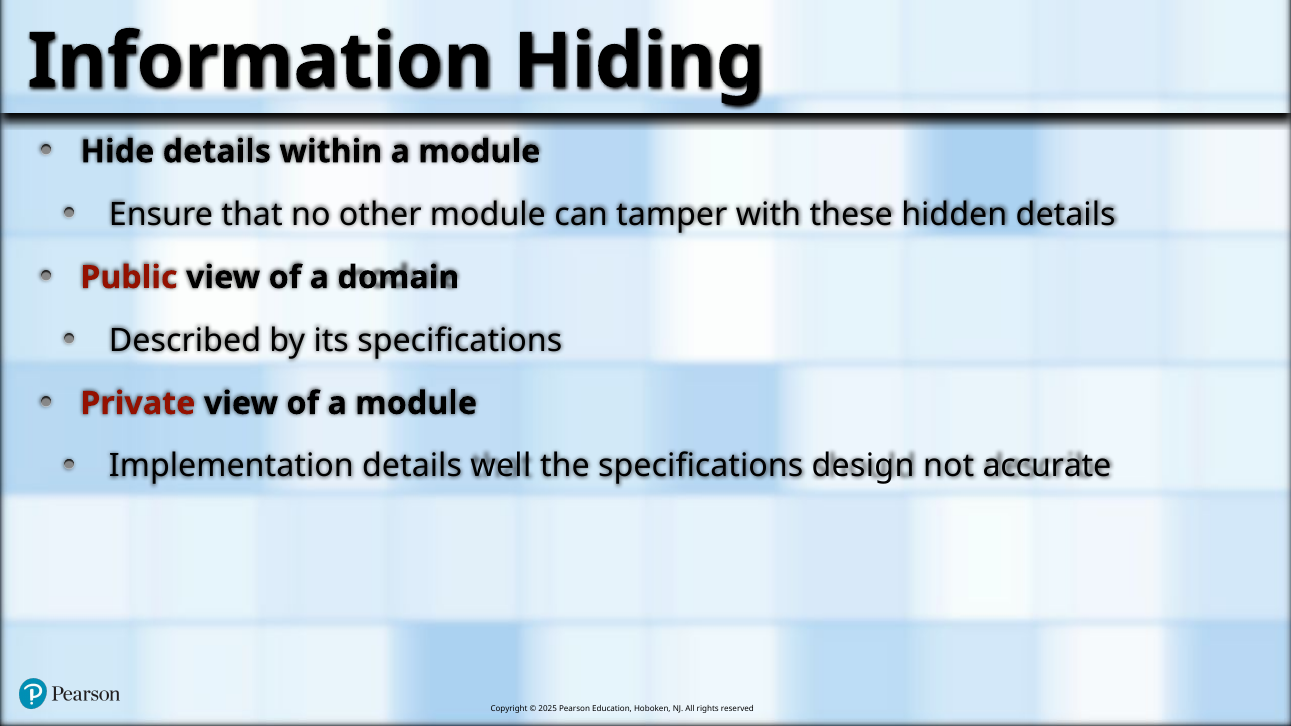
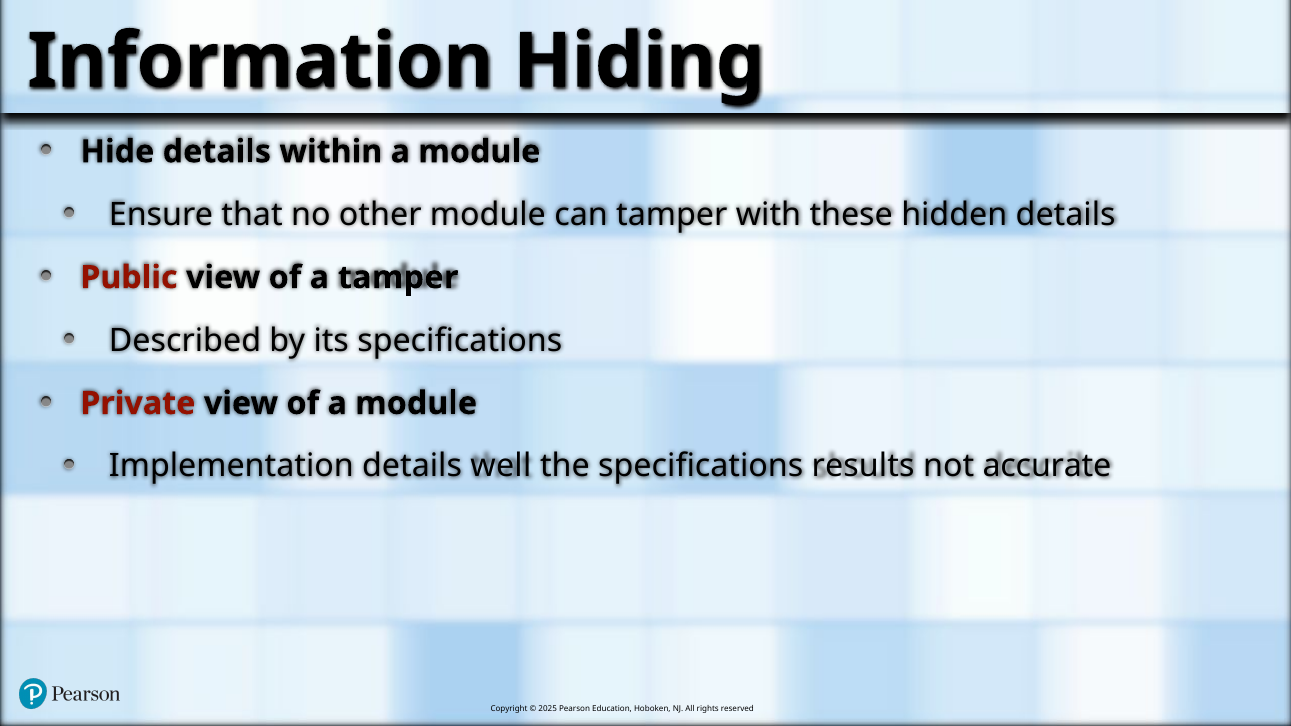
a domain: domain -> tamper
design: design -> results
